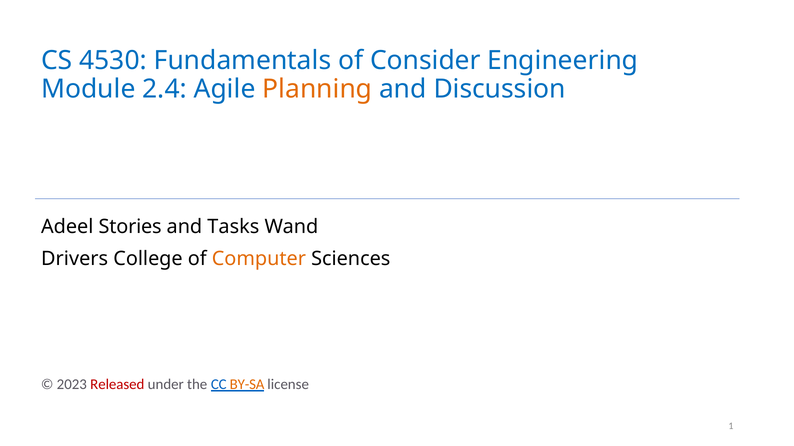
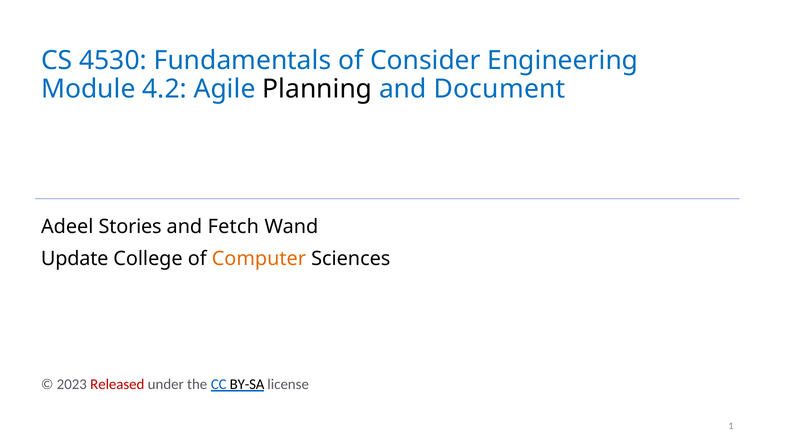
2.4: 2.4 -> 4.2
Planning colour: orange -> black
Discussion: Discussion -> Document
Tasks: Tasks -> Fetch
Drivers: Drivers -> Update
BY-SA colour: orange -> black
